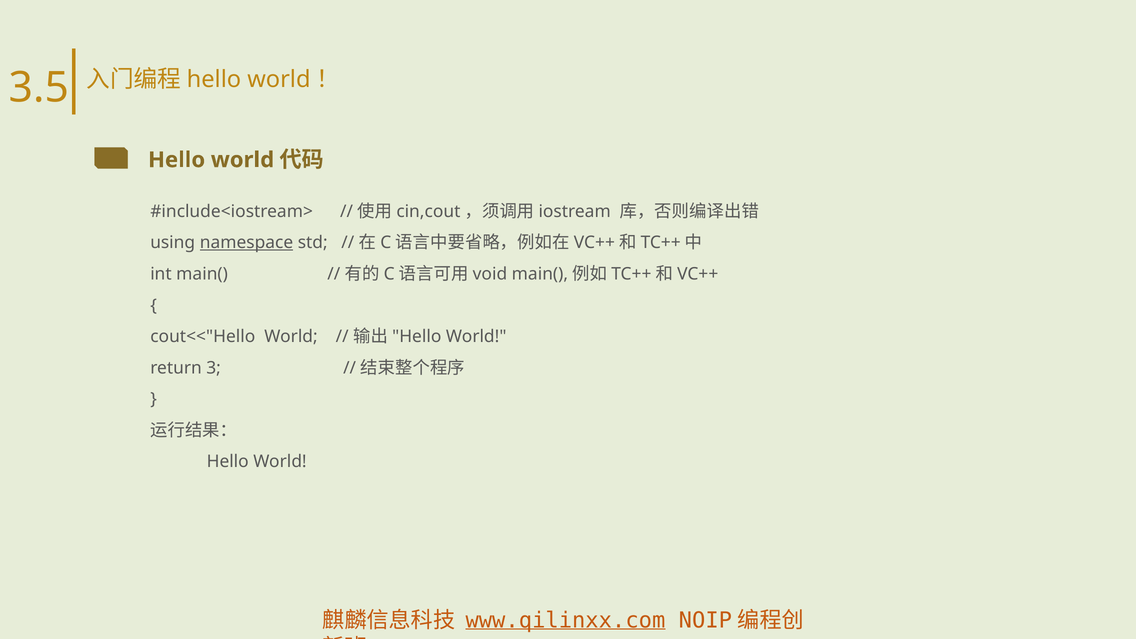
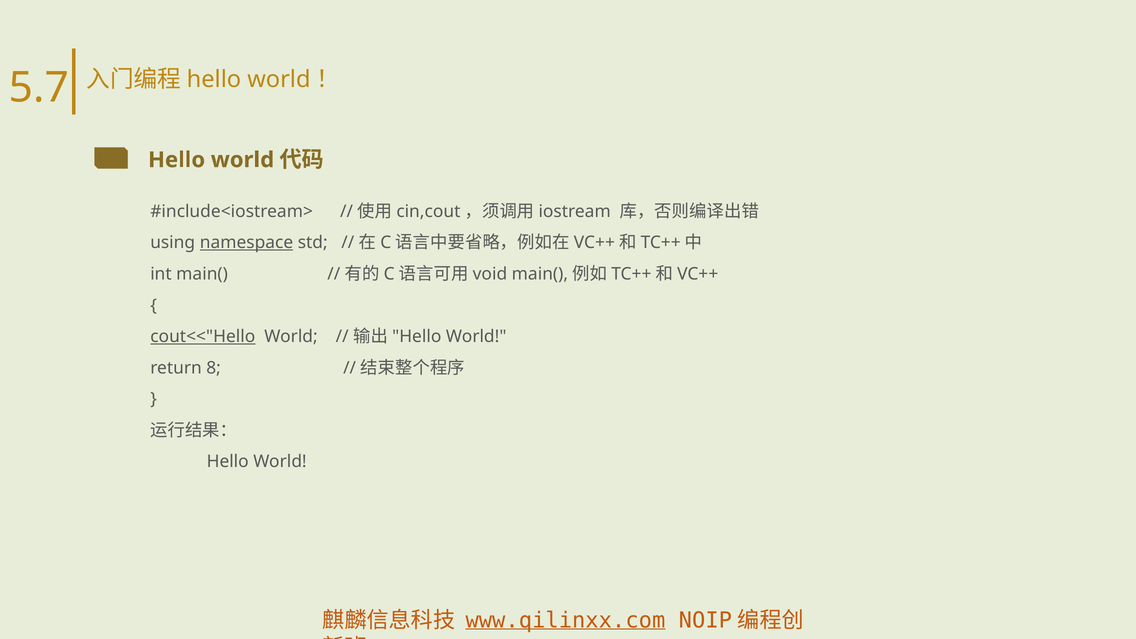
3.5: 3.5 -> 5.7
cout<<"Hello underline: none -> present
3: 3 -> 8
